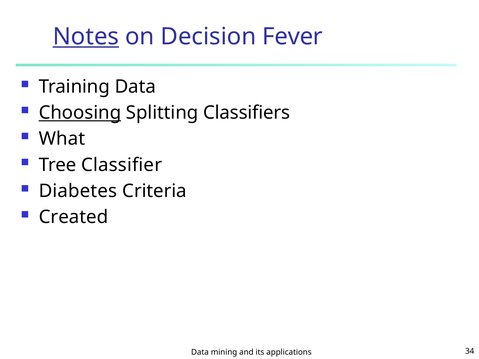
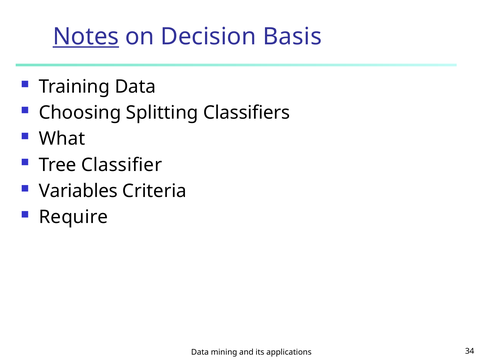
Fever: Fever -> Basis
Choosing underline: present -> none
Diabetes: Diabetes -> Variables
Created: Created -> Require
